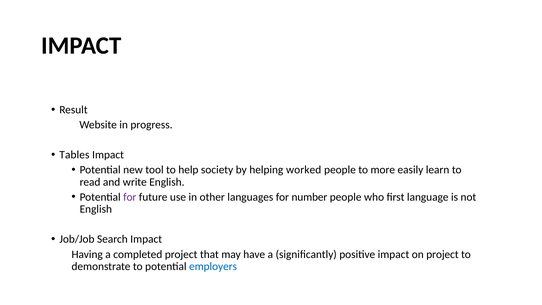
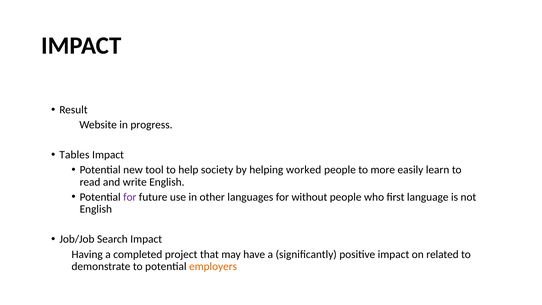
number: number -> without
on project: project -> related
employers colour: blue -> orange
